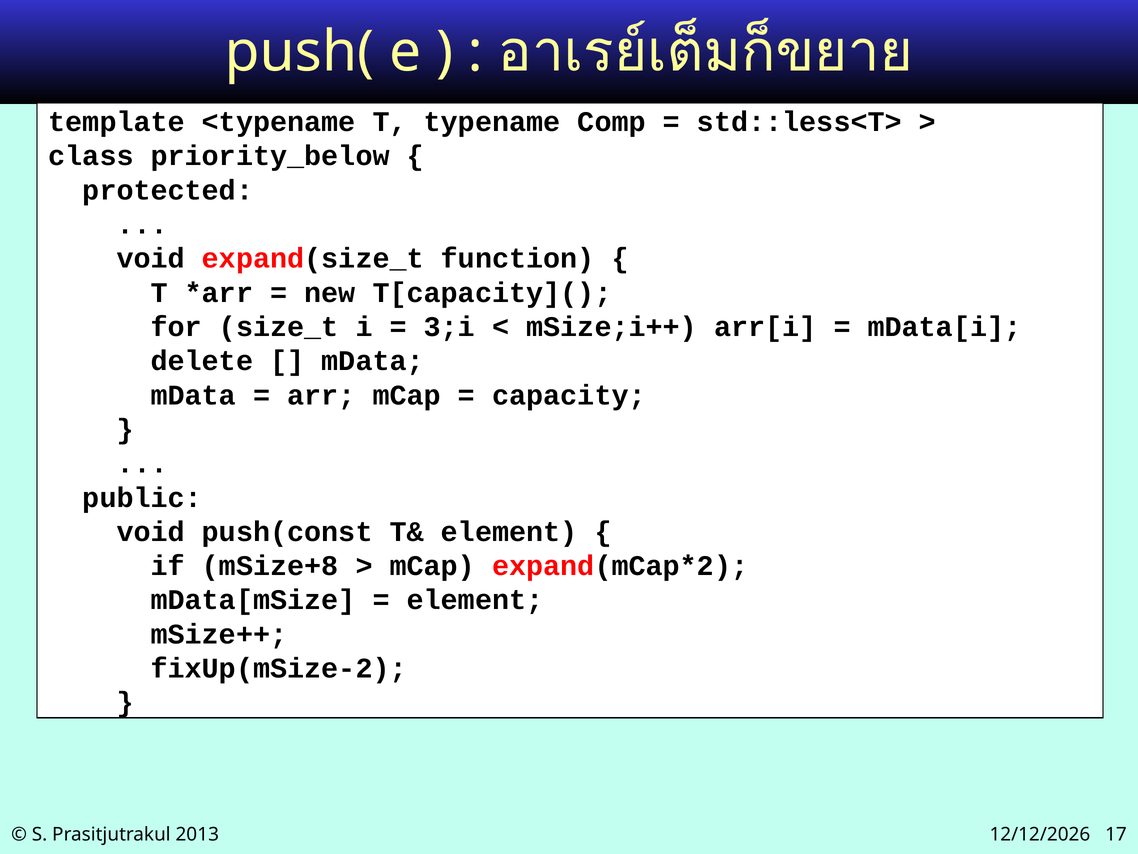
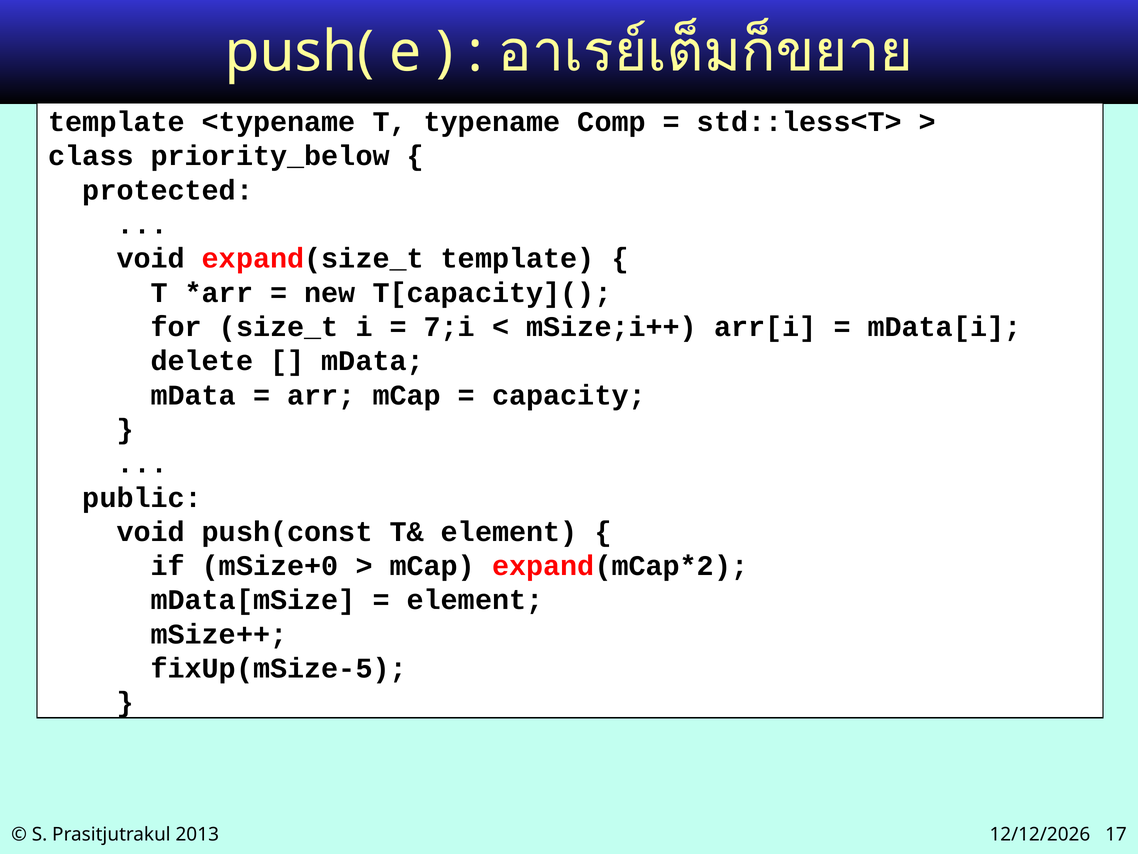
expand(size_t function: function -> template
3;i: 3;i -> 7;i
mSize+8: mSize+8 -> mSize+0
fixUp(mSize-2: fixUp(mSize-2 -> fixUp(mSize-5
